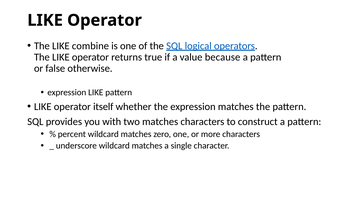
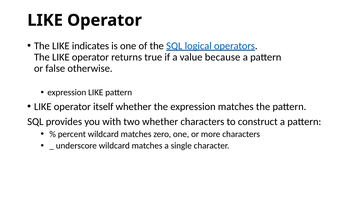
combine: combine -> indicates
two matches: matches -> whether
